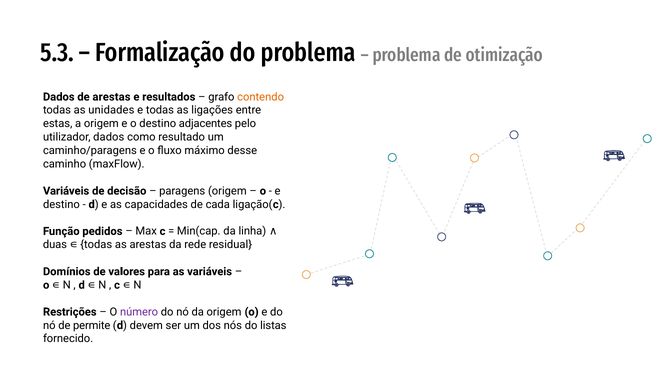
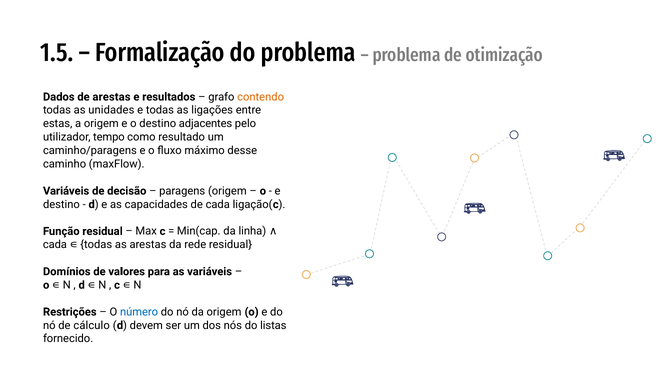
5.3: 5.3 -> 1.5
utilizador dados: dados -> tempo
Função pedidos: pedidos -> residual
duas at (55, 244): duas -> cada
número colour: purple -> blue
permite: permite -> cálculo
